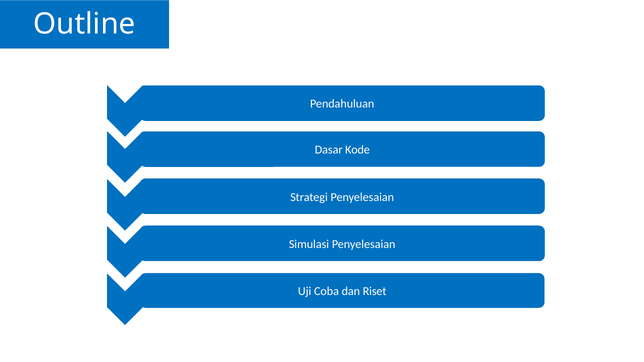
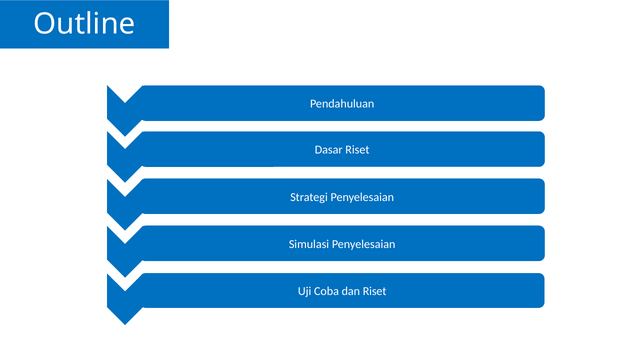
Dasar Kode: Kode -> Riset
